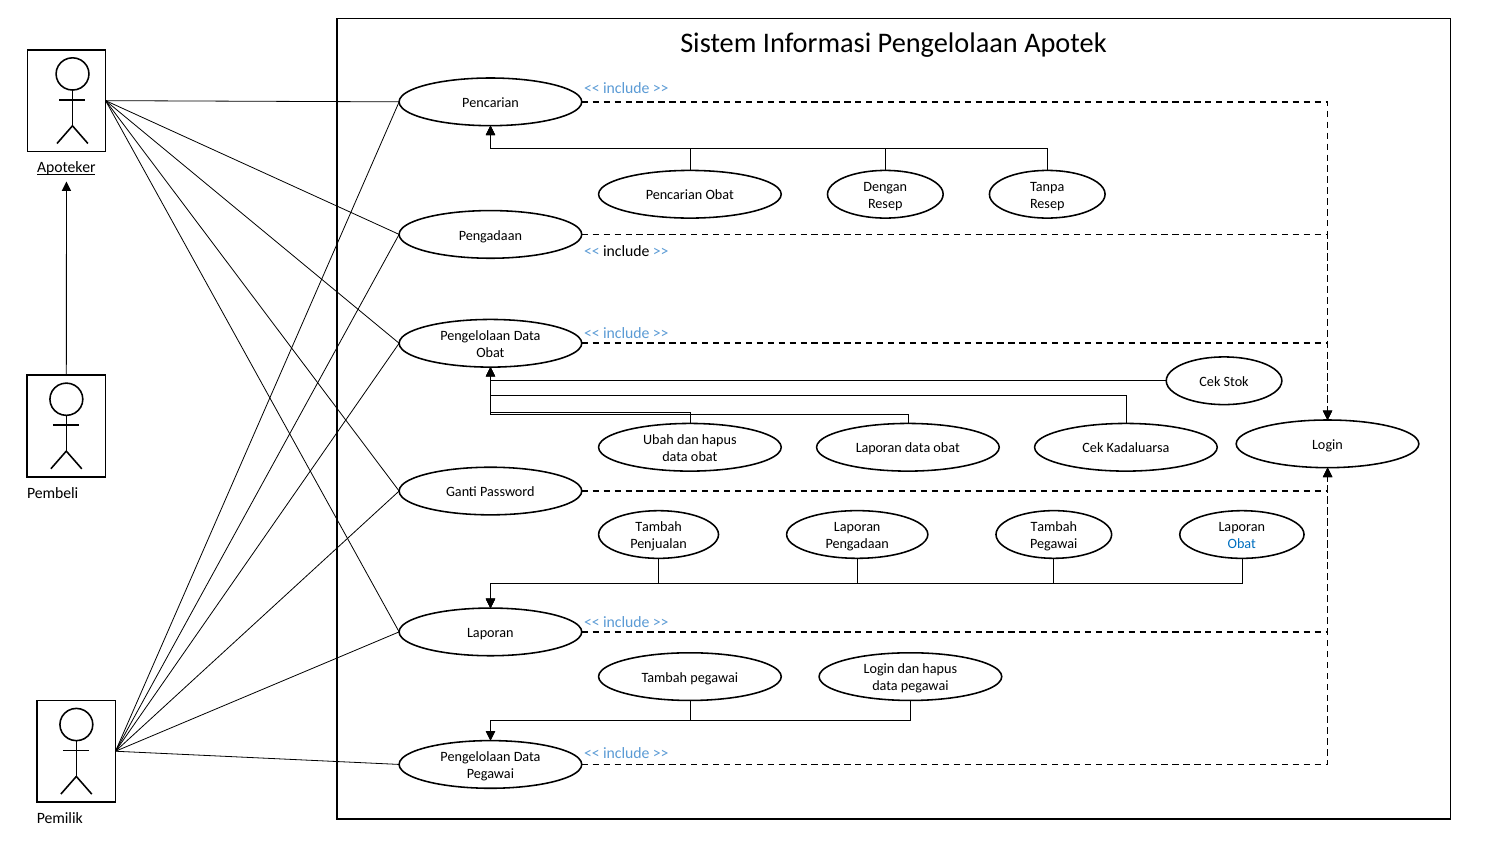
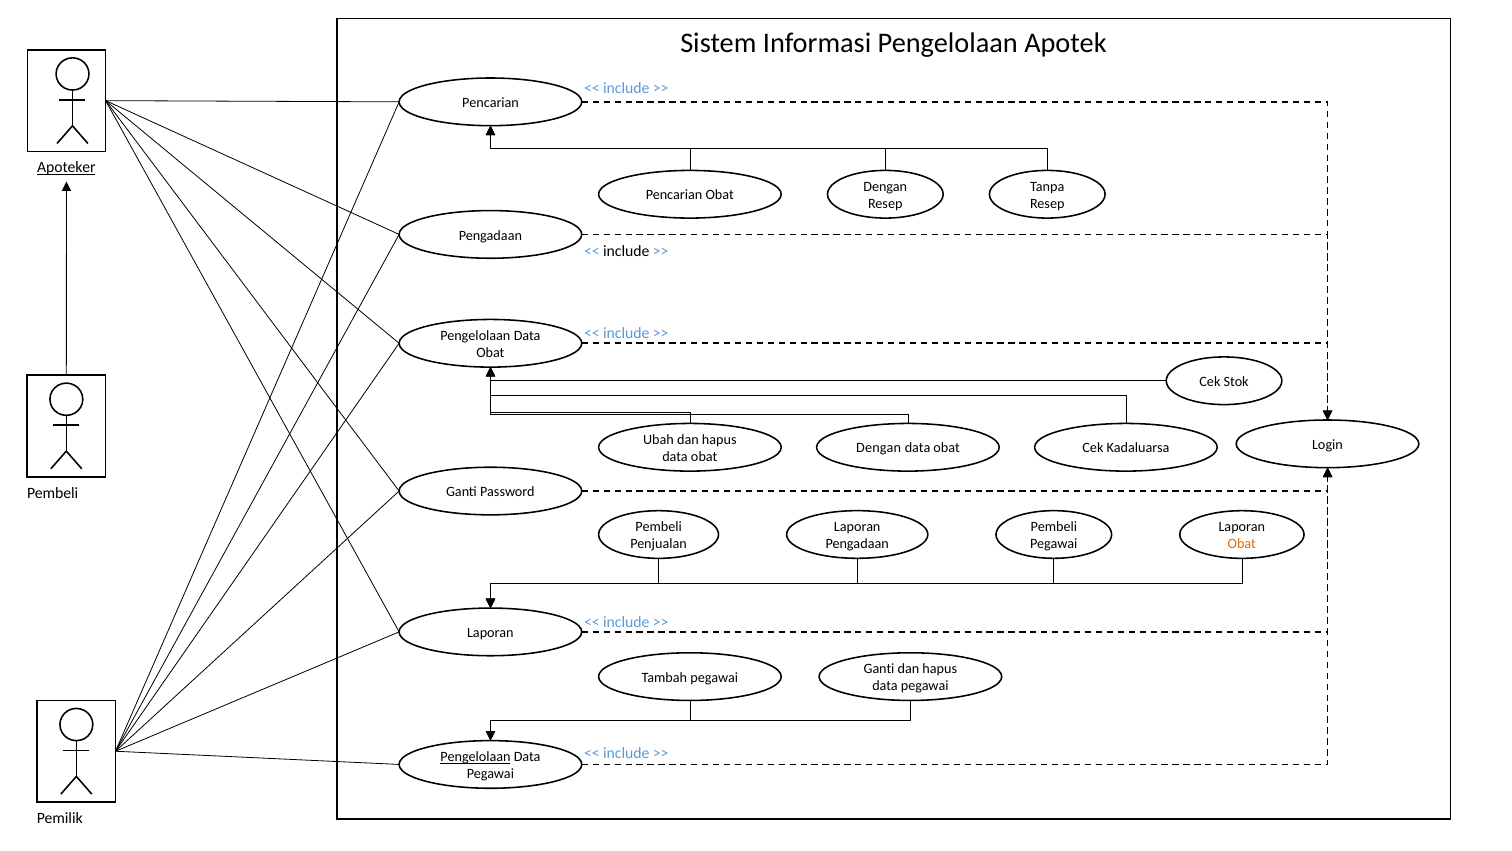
Laporan at (879, 448): Laporan -> Dengan
Tambah at (659, 527): Tambah -> Pembeli
Tambah at (1054, 527): Tambah -> Pembeli
Obat at (1242, 544) colour: blue -> orange
Login at (879, 669): Login -> Ganti
Pengelolaan at (475, 756) underline: none -> present
